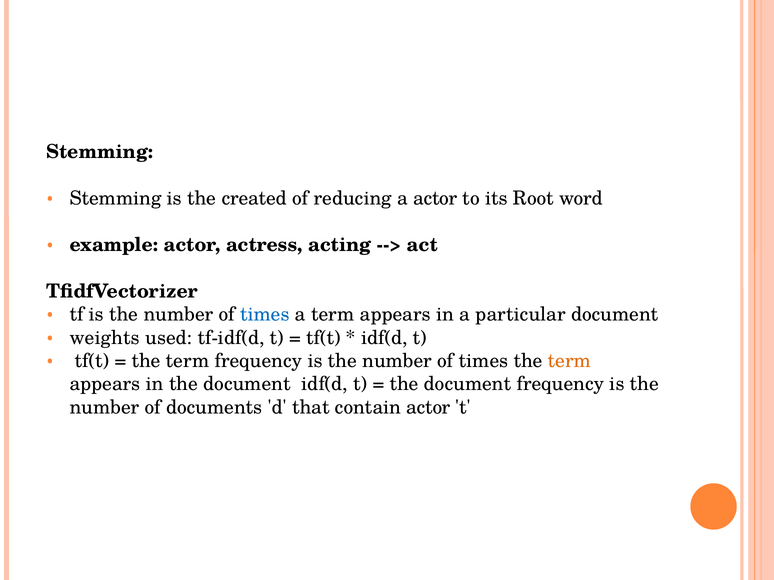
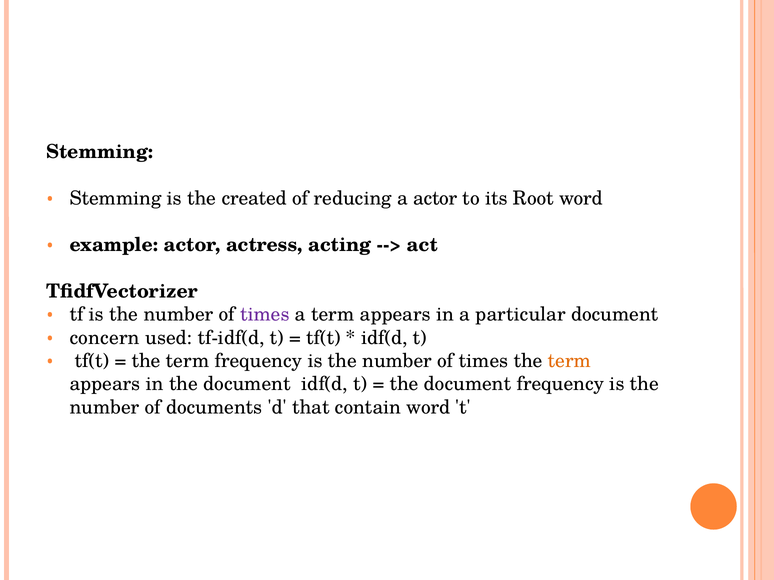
times at (265, 315) colour: blue -> purple
weights: weights -> concern
contain actor: actor -> word
